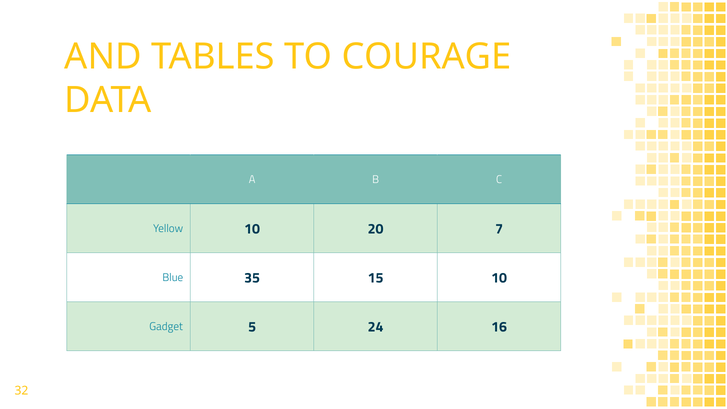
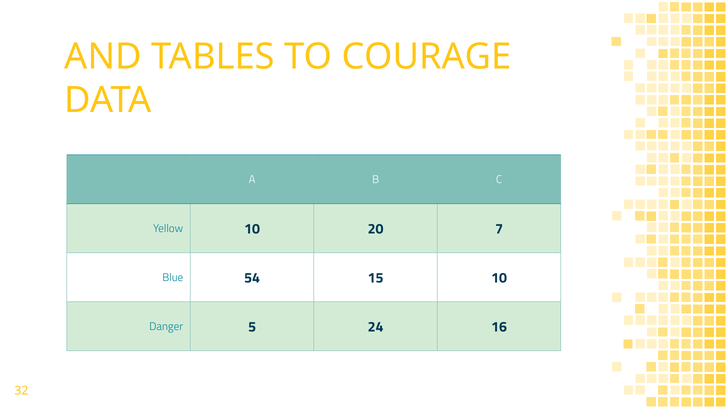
35: 35 -> 54
Gadget: Gadget -> Danger
